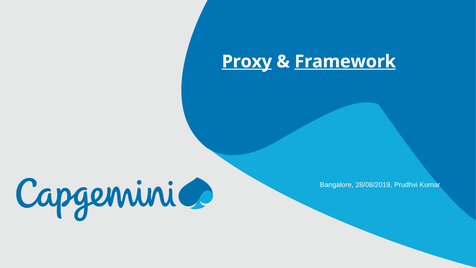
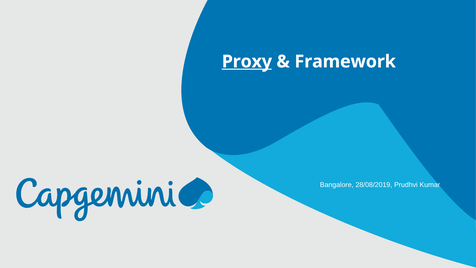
Framework underline: present -> none
